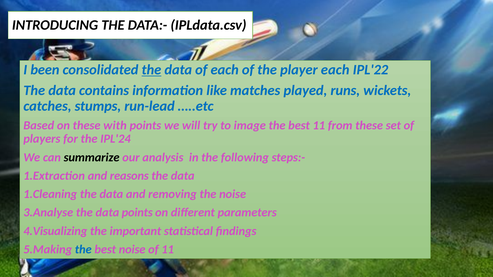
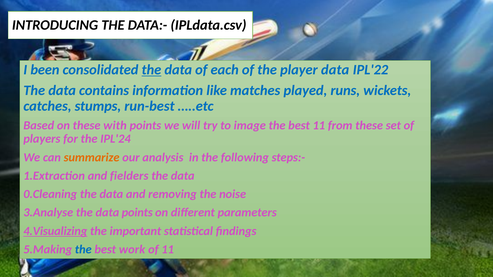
player each: each -> data
run-lead: run-lead -> run-best
summarize colour: black -> orange
reasons: reasons -> fielders
1.Cleaning: 1.Cleaning -> 0.Cleaning
4.Visualizing underline: none -> present
best noise: noise -> work
